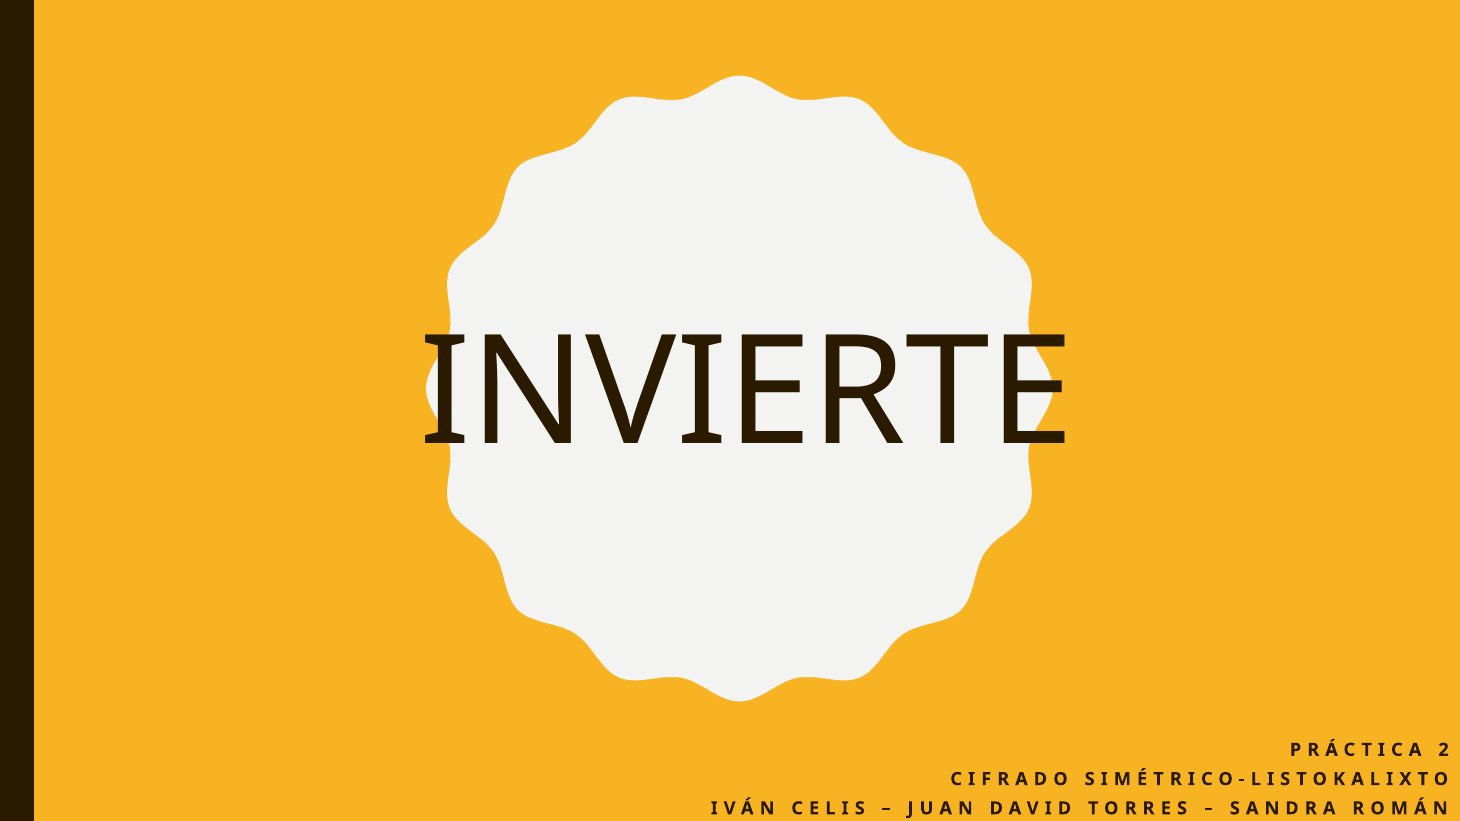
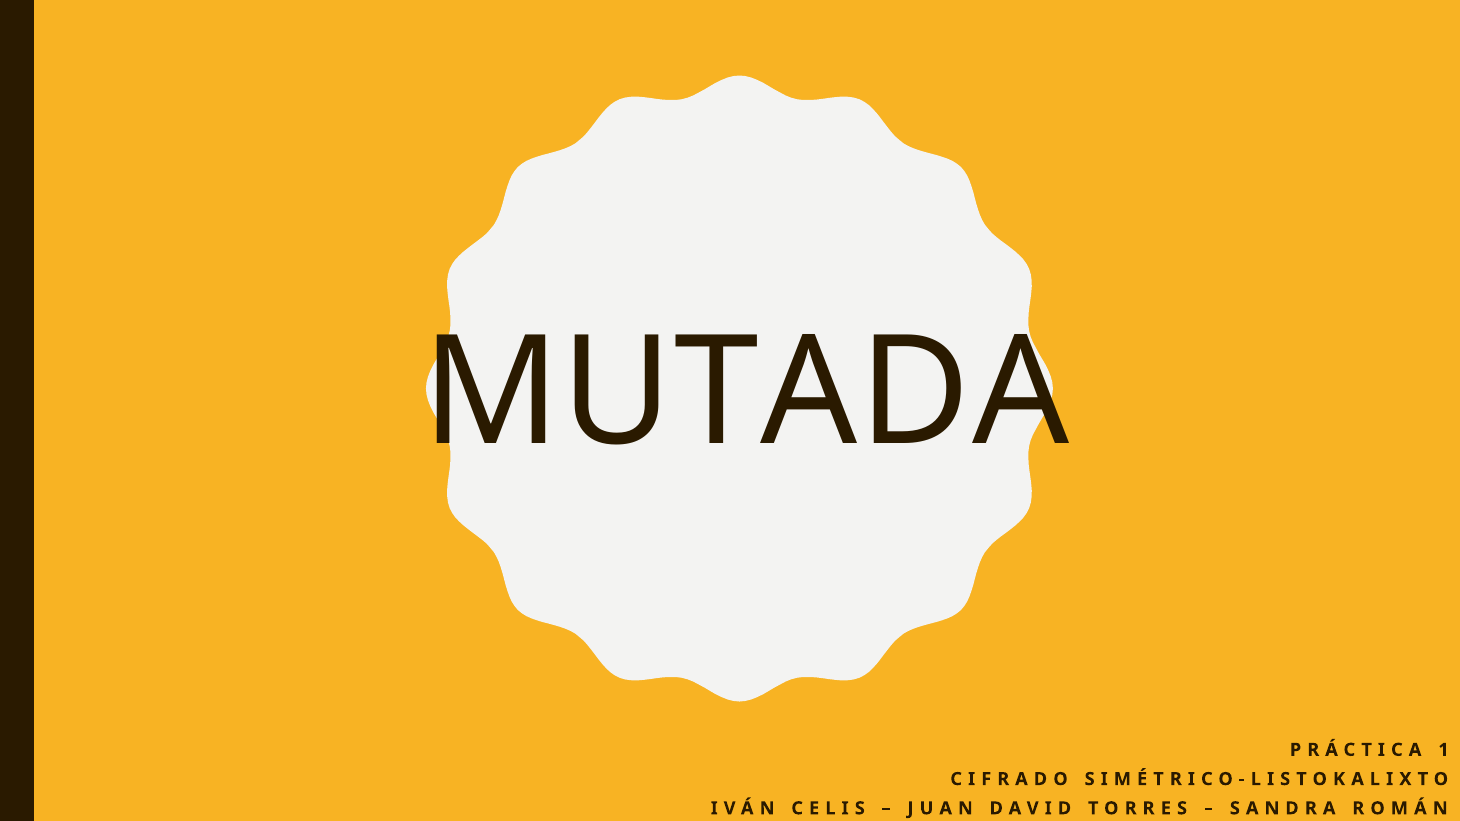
INVIERTE: INVIERTE -> MUTADA
2: 2 -> 1
